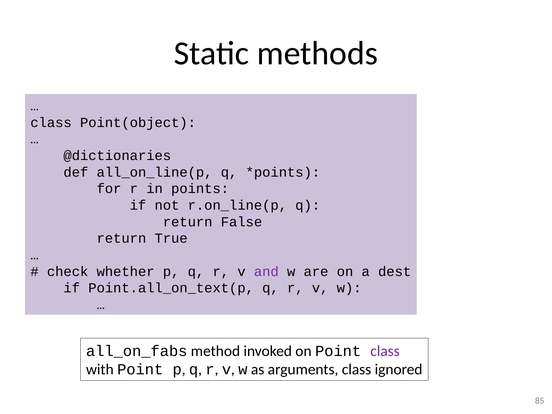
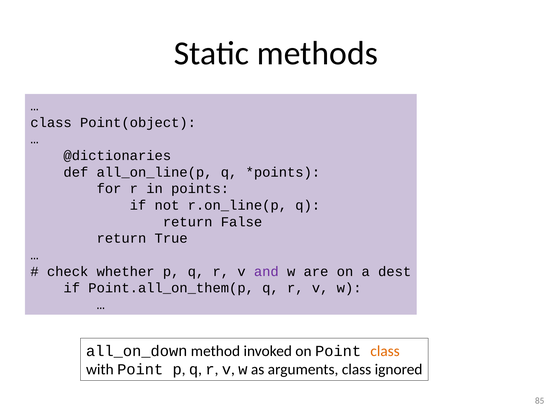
Point.all_on_text(p: Point.all_on_text(p -> Point.all_on_them(p
all_on_fabs: all_on_fabs -> all_on_down
class at (385, 351) colour: purple -> orange
